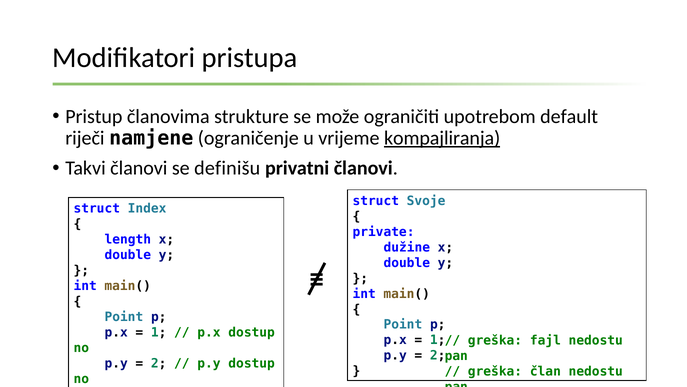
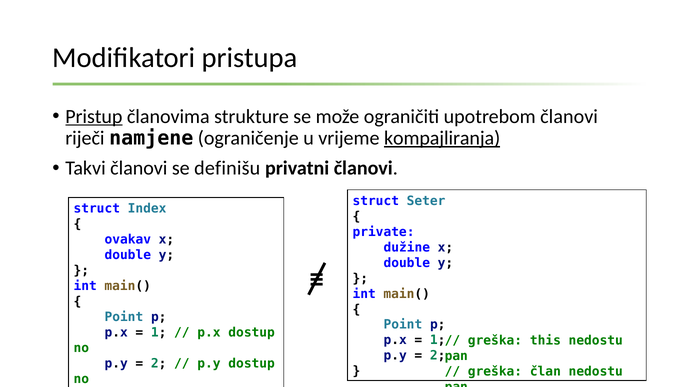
Pristup underline: none -> present
upotrebom default: default -> članovi
Svoje: Svoje -> Seter
length: length -> ovakav
fajl: fajl -> this
